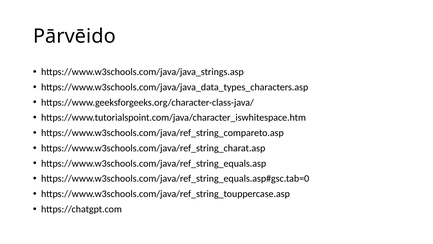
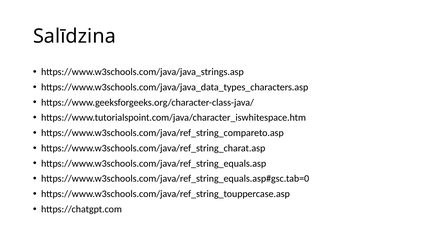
Pārvēido: Pārvēido -> Salīdzina
